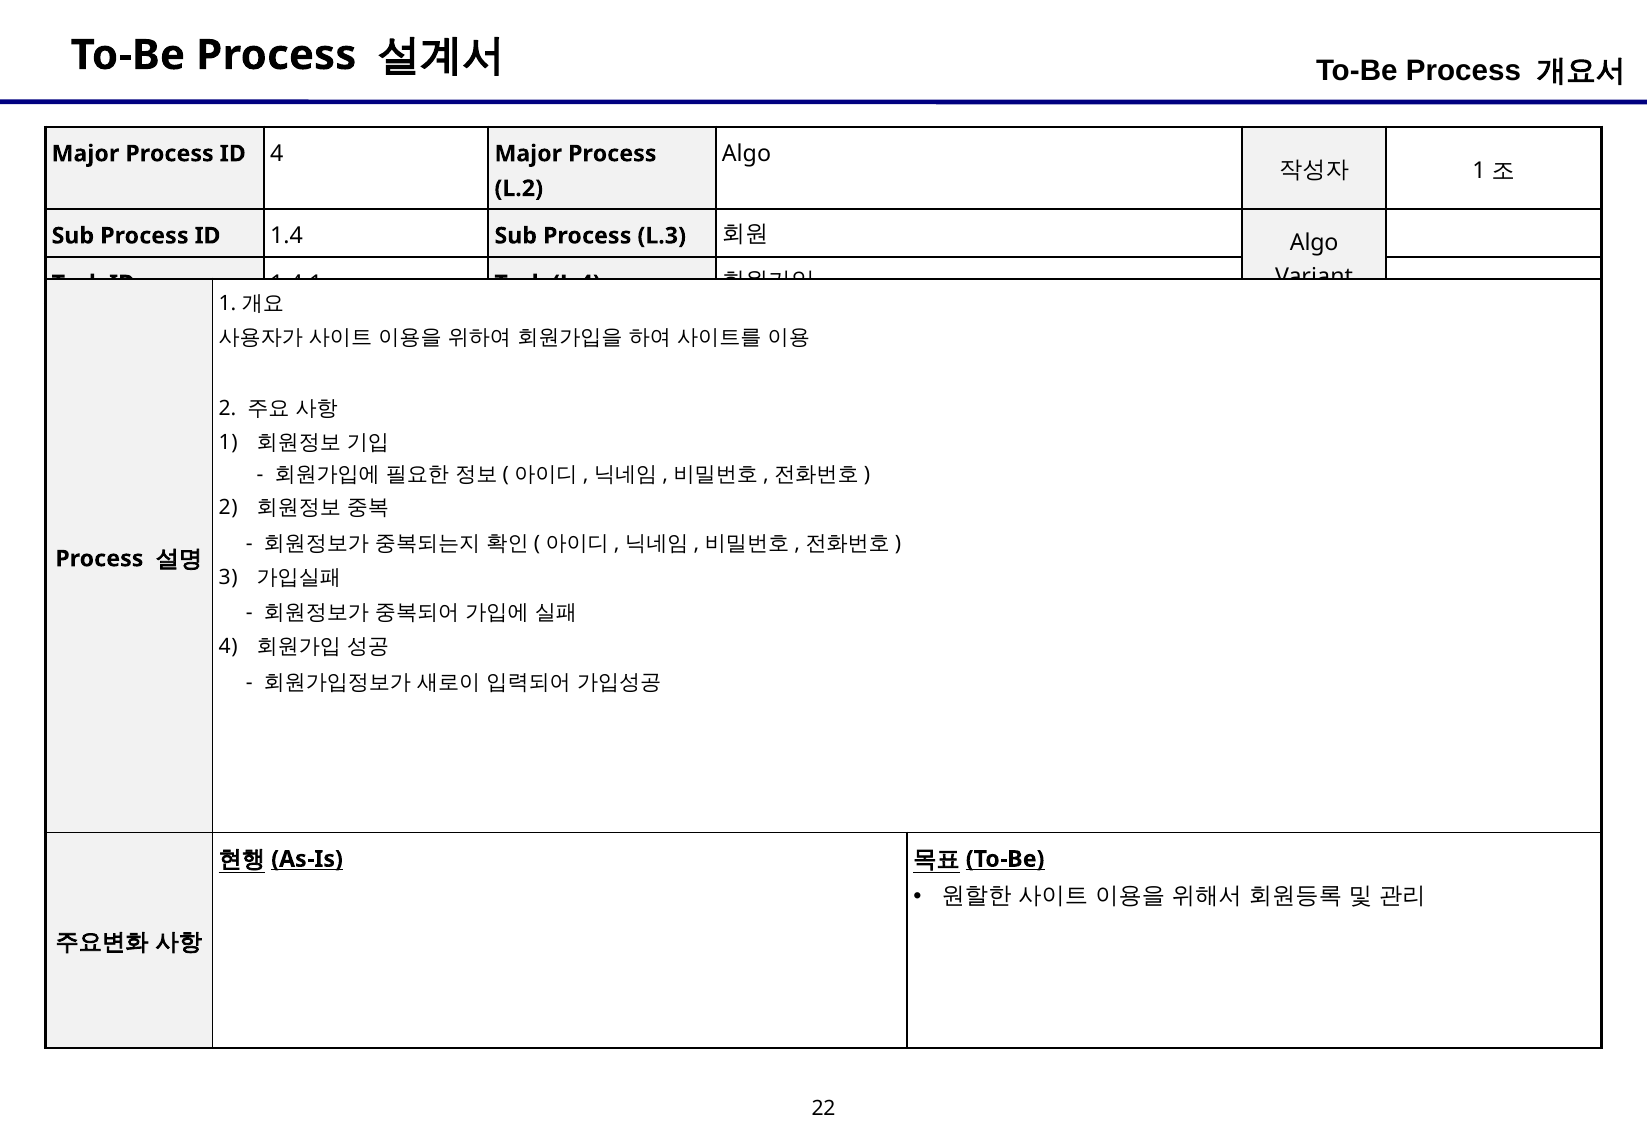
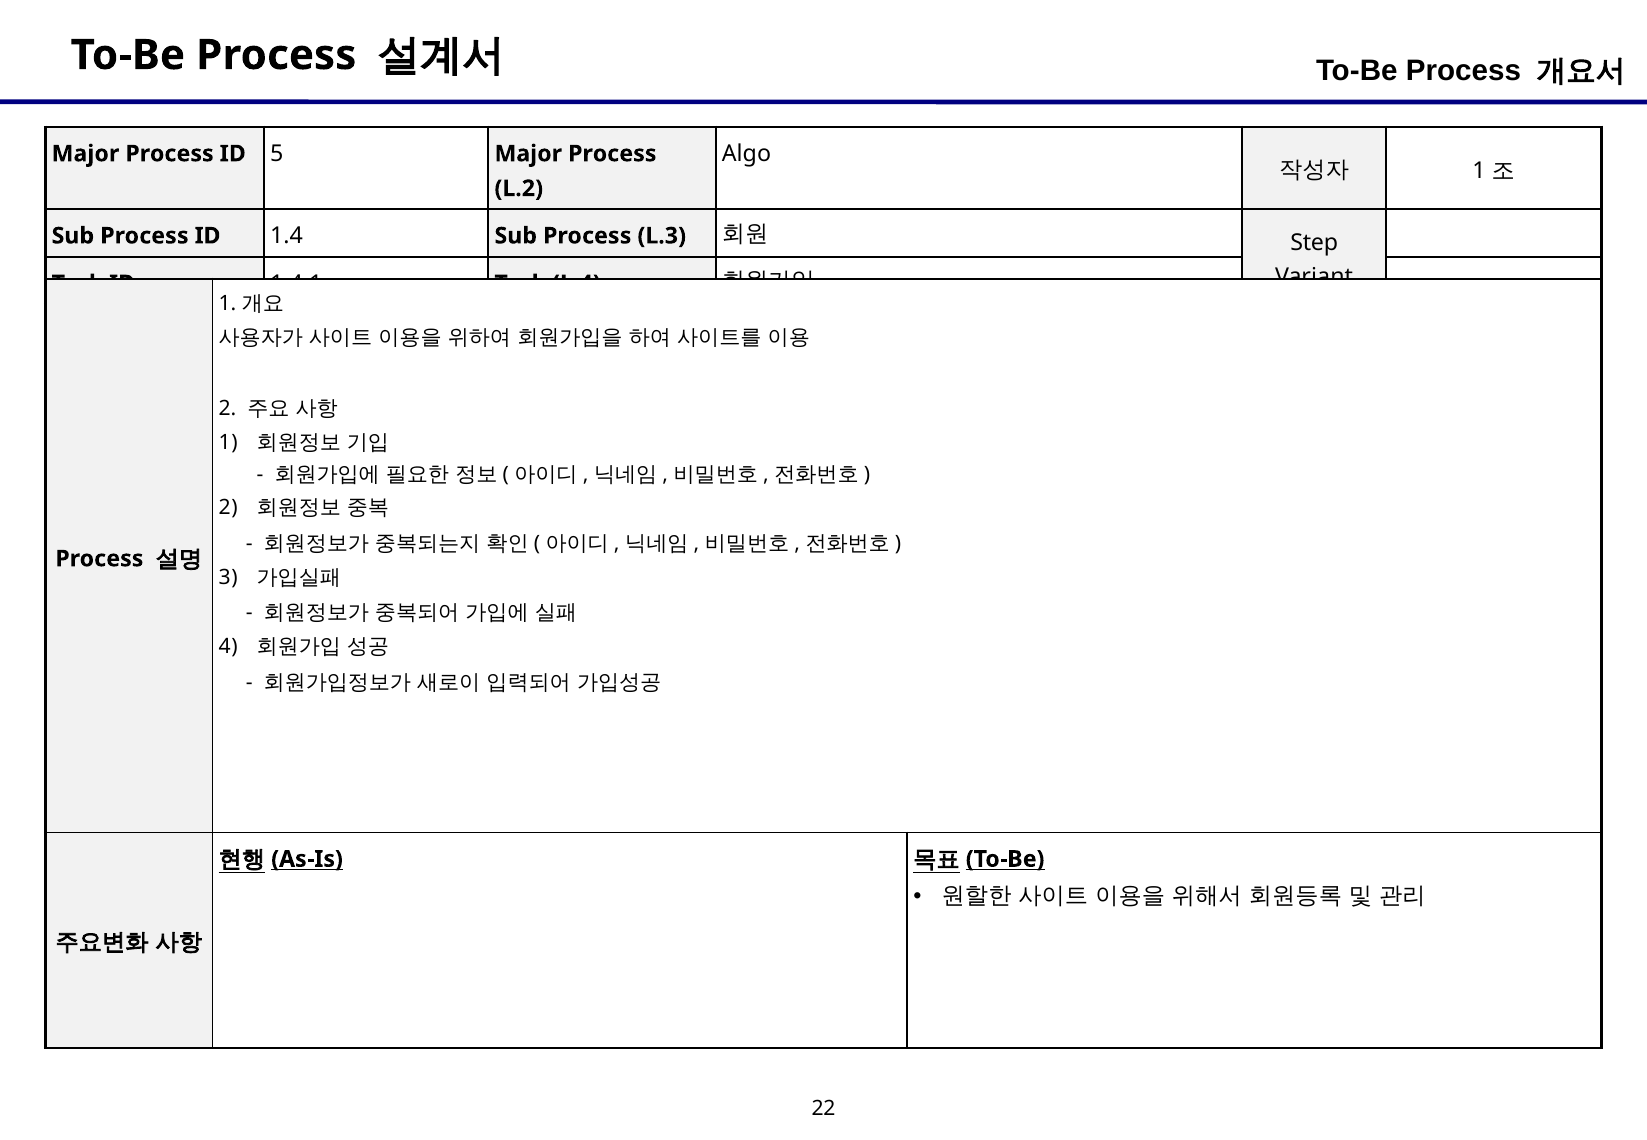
ID 4: 4 -> 5
Algo at (1314, 242): Algo -> Step
